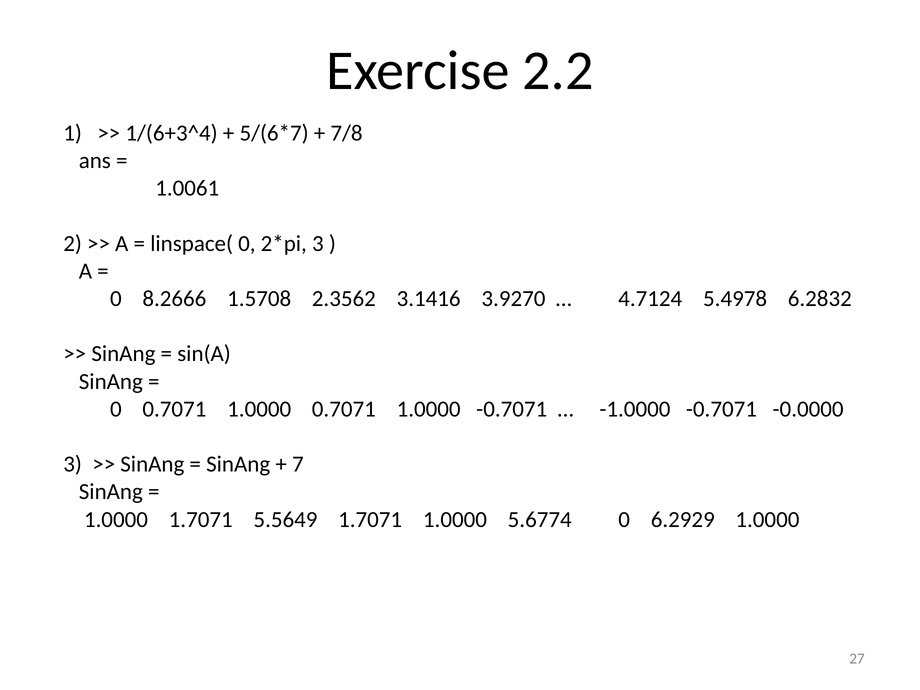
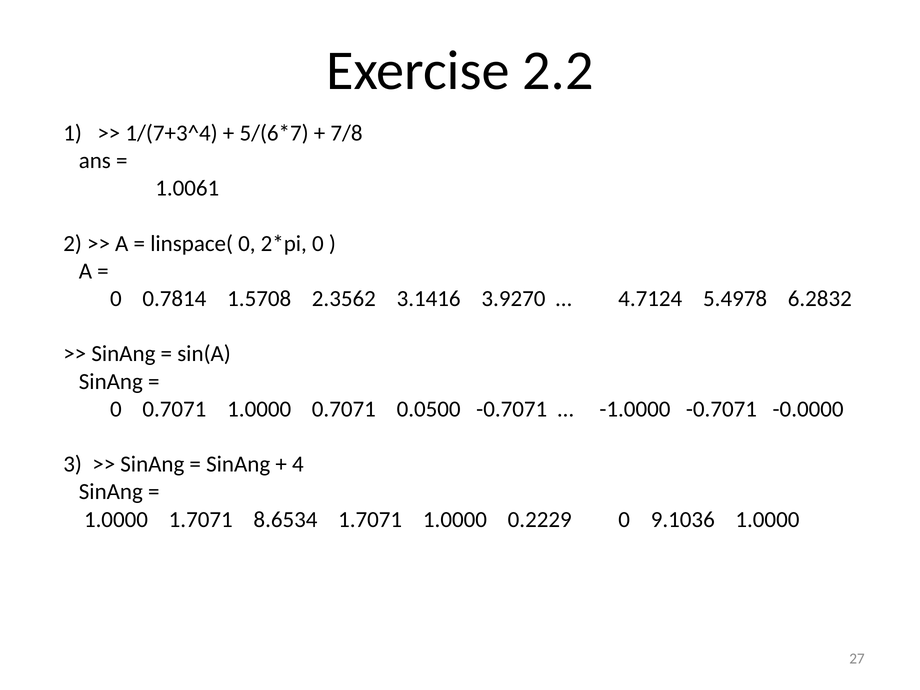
1/(6+3^4: 1/(6+3^4 -> 1/(7+3^4
3 at (318, 243): 3 -> 0
8.2666: 8.2666 -> 0.7814
1.0000 0.7071 1.0000: 1.0000 -> 0.0500
7: 7 -> 4
5.5649: 5.5649 -> 8.6534
5.6774: 5.6774 -> 0.2229
6.2929: 6.2929 -> 9.1036
